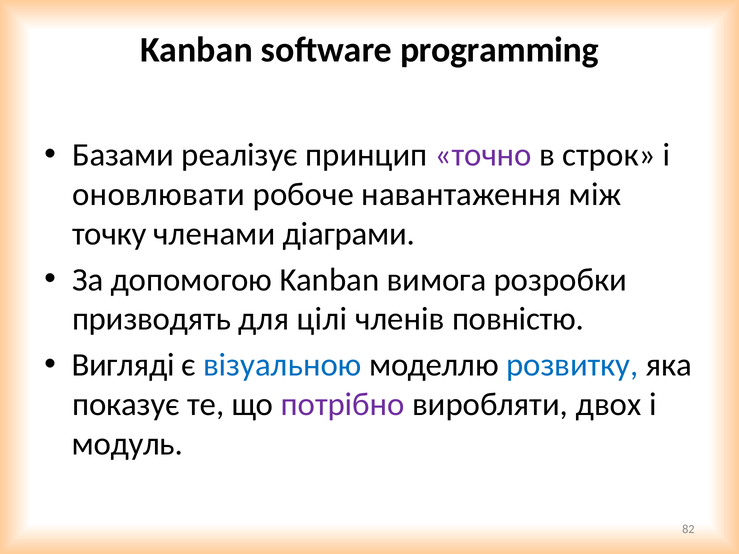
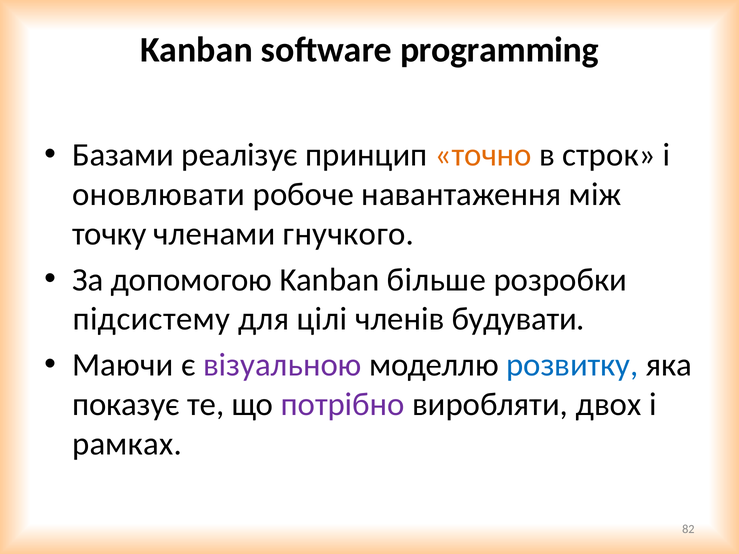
точно colour: purple -> orange
діаграми: діаграми -> гнучкого
вимога: вимога -> більше
призводять: призводять -> підсистему
повністю: повністю -> будувати
Вигляді: Вигляді -> Маючи
візуальною colour: blue -> purple
модуль: модуль -> рамках
